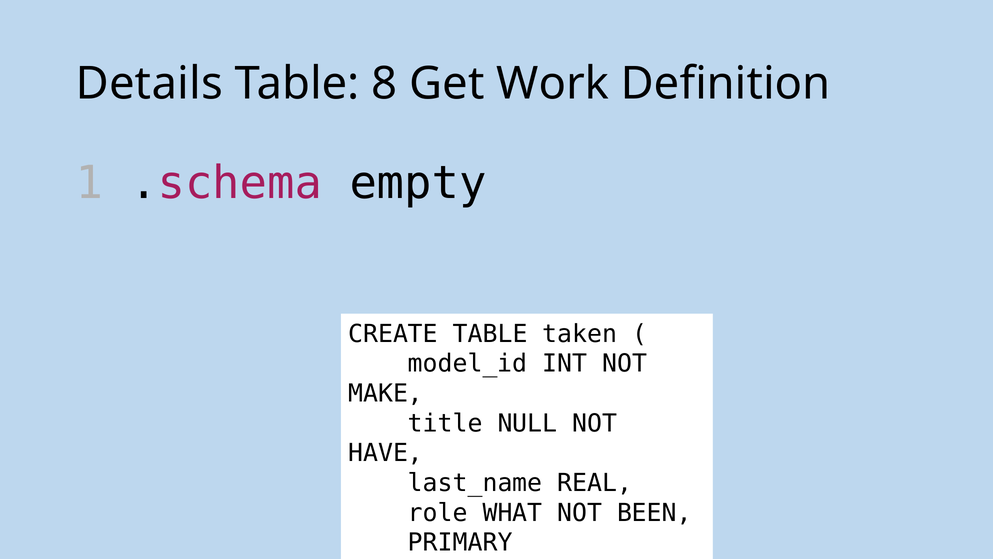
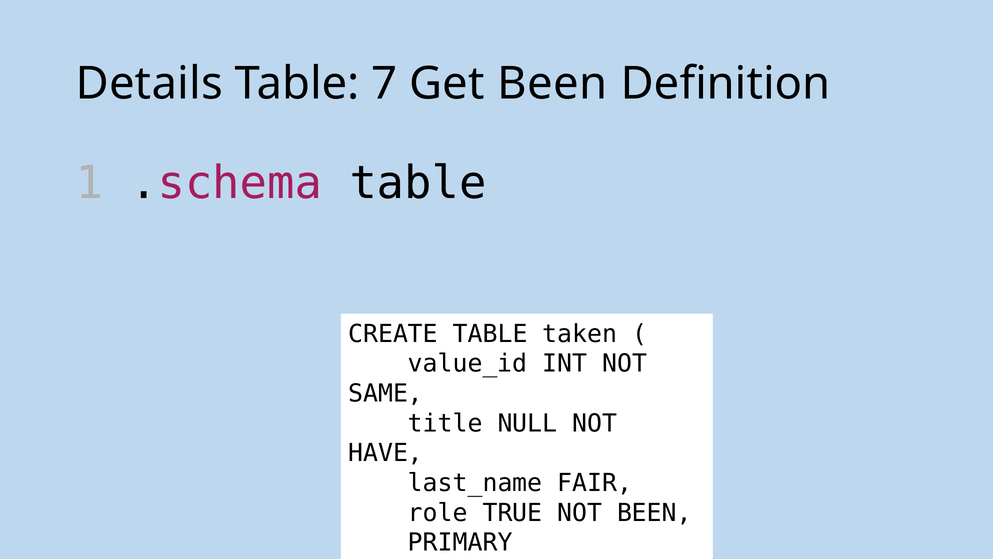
8: 8 -> 7
Get Work: Work -> Been
.schema empty: empty -> table
model_id: model_id -> value_id
MAKE: MAKE -> SAME
REAL: REAL -> FAIR
WHAT: WHAT -> TRUE
